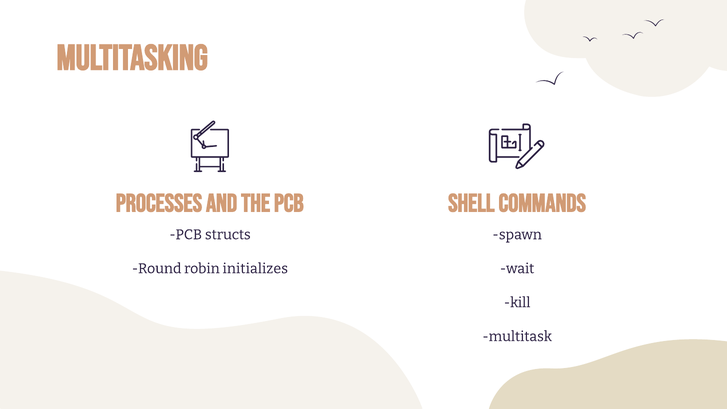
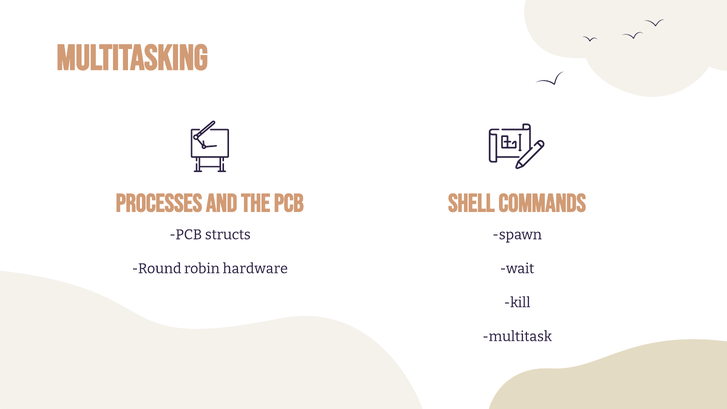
initializes: initializes -> hardware
